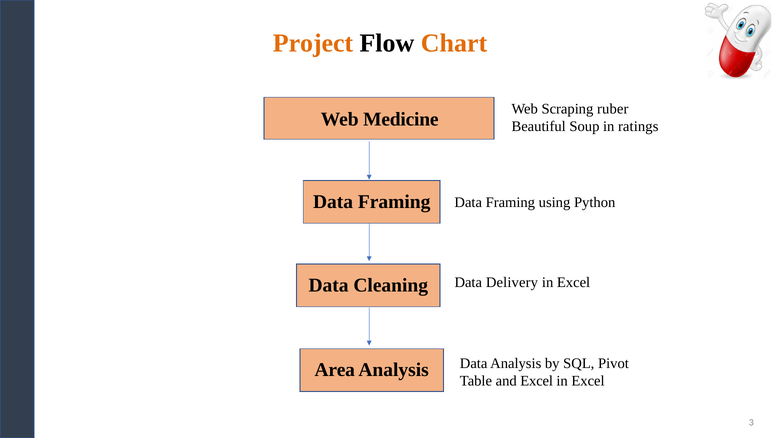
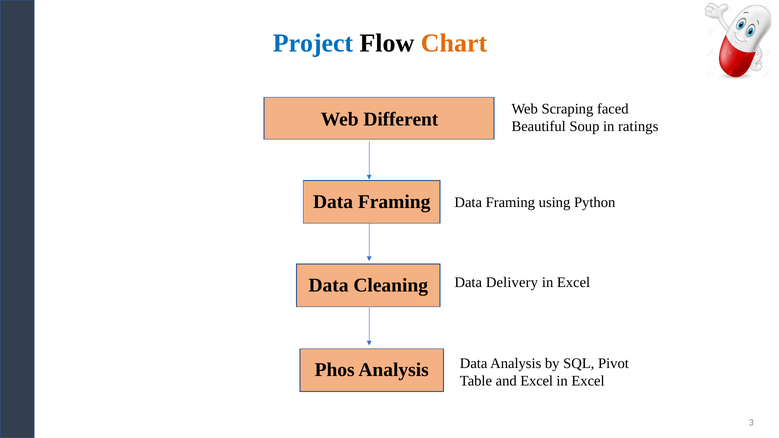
Project colour: orange -> blue
ruber: ruber -> faced
Medicine: Medicine -> Different
Area: Area -> Phos
